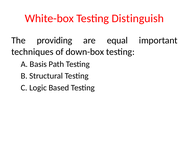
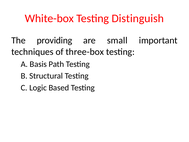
equal: equal -> small
down-box: down-box -> three-box
